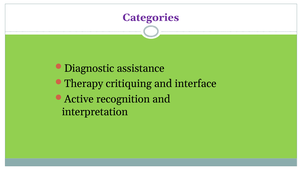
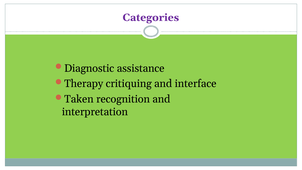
Active: Active -> Taken
